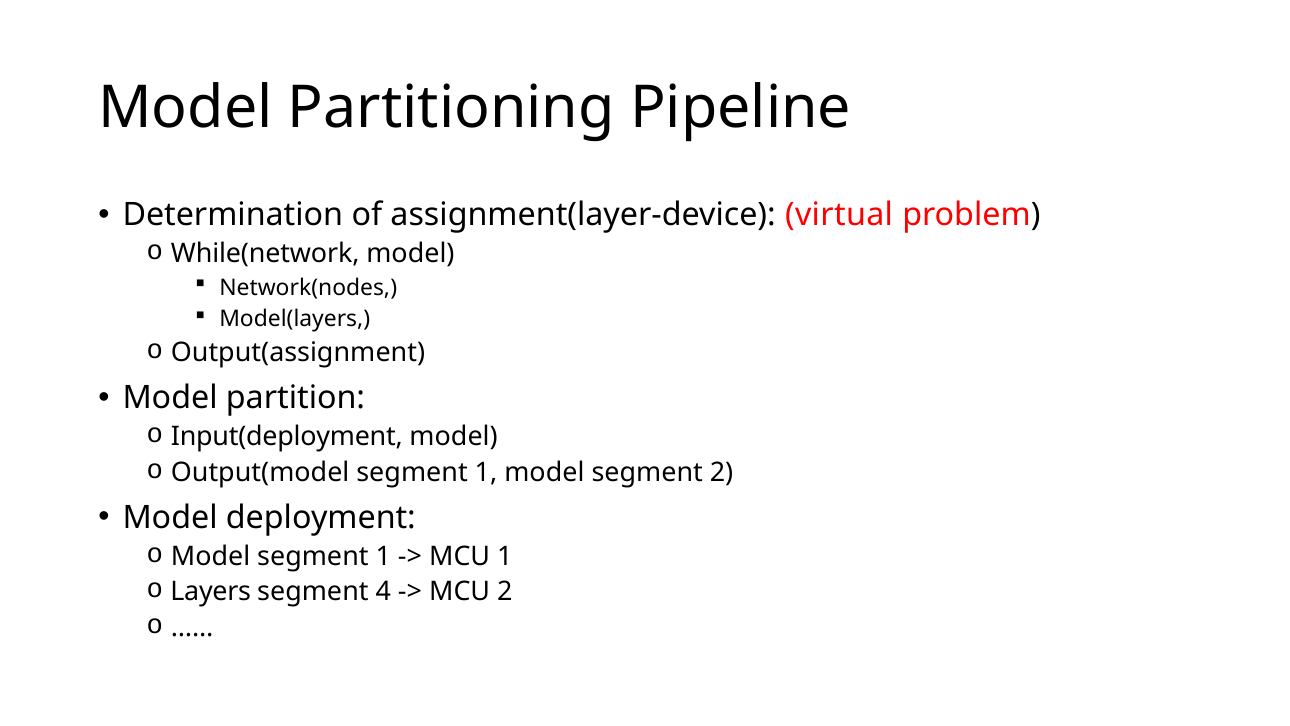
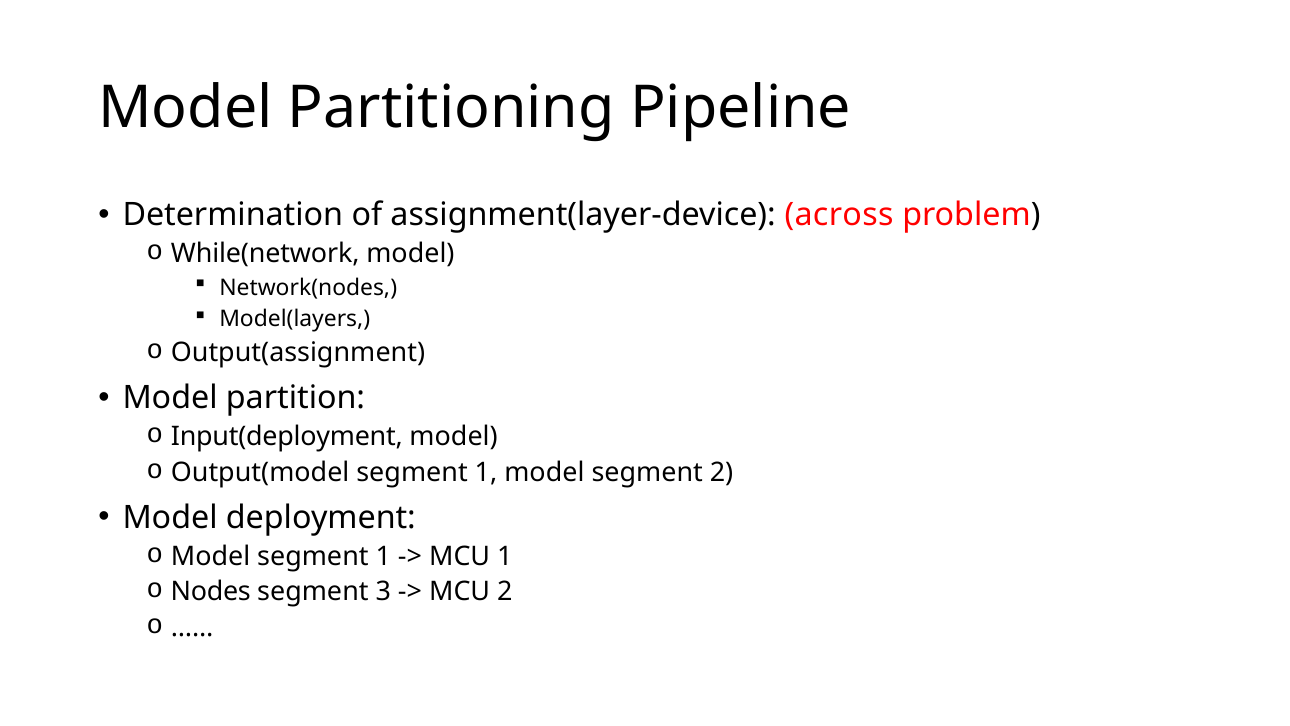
virtual: virtual -> across
Layers: Layers -> Nodes
4: 4 -> 3
